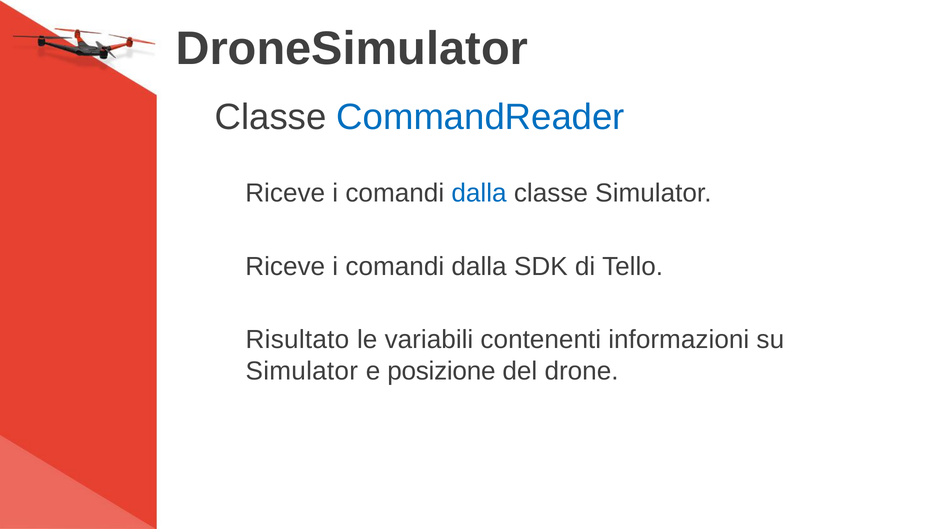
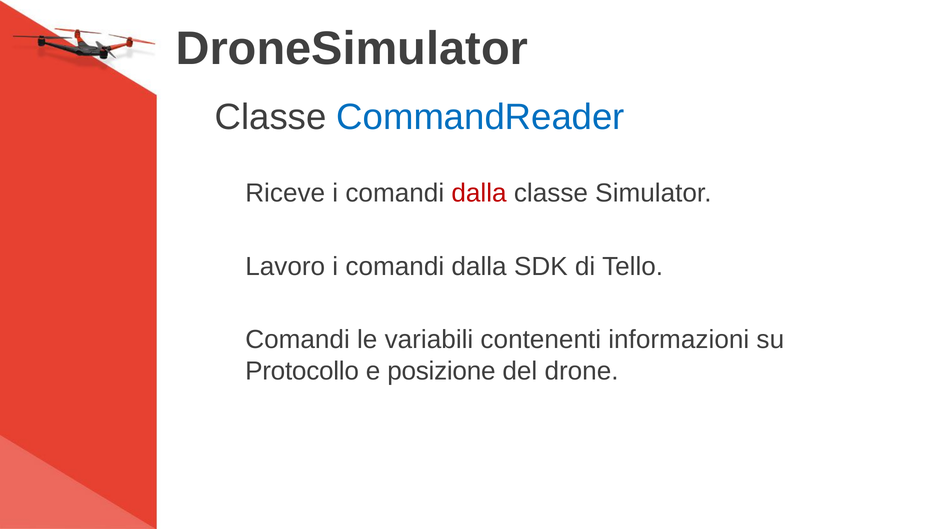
dalla at (479, 193) colour: blue -> red
Riceve at (285, 266): Riceve -> Lavoro
Risultato at (297, 339): Risultato -> Comandi
Simulator at (302, 371): Simulator -> Protocollo
